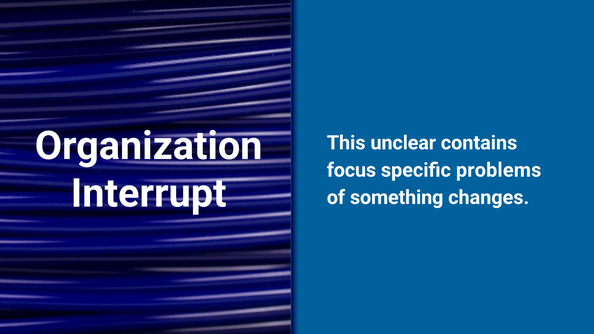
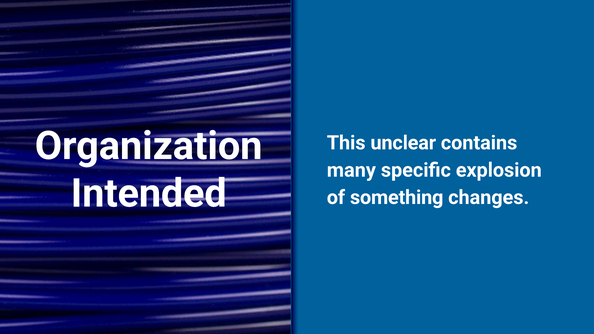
focus: focus -> many
problems: problems -> explosion
Interrupt: Interrupt -> Intended
